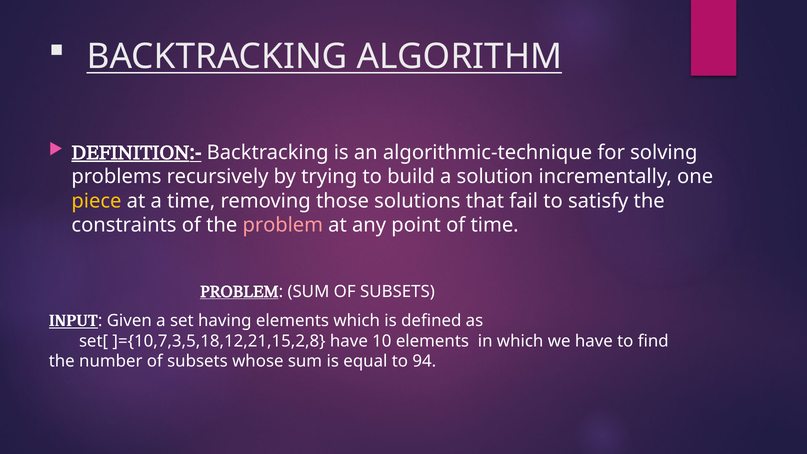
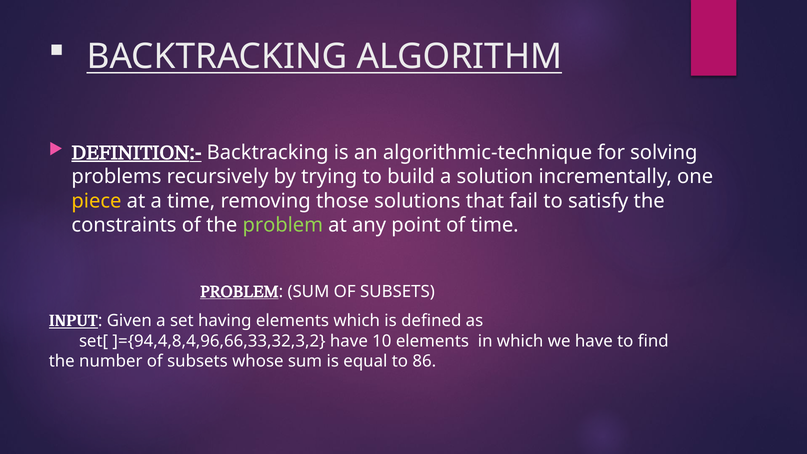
problem at (283, 225) colour: pink -> light green
]={10,7,3,5,18,12,21,15,2,8: ]={10,7,3,5,18,12,21,15,2,8 -> ]={94,4,8,4,96,66,33,32,3,2
94: 94 -> 86
